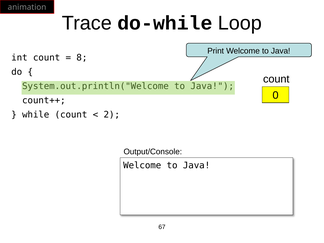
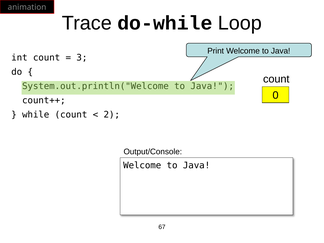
8: 8 -> 3
